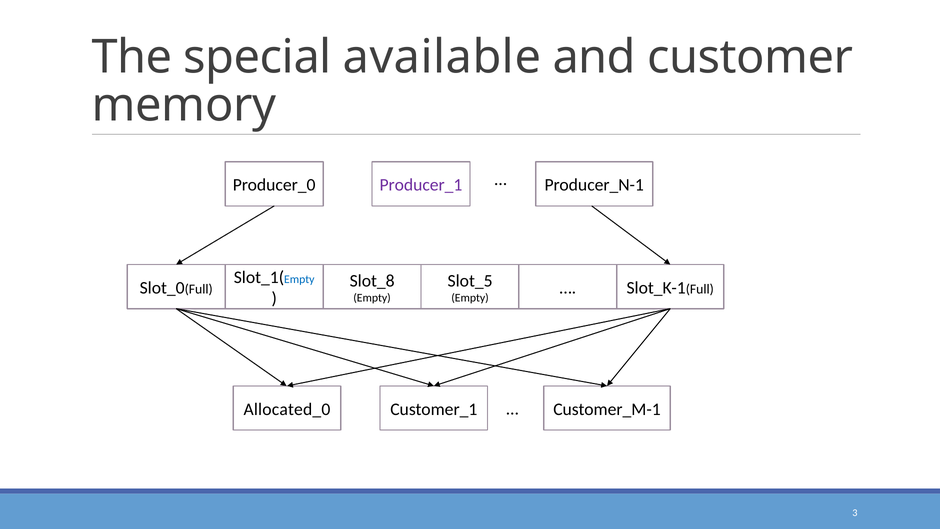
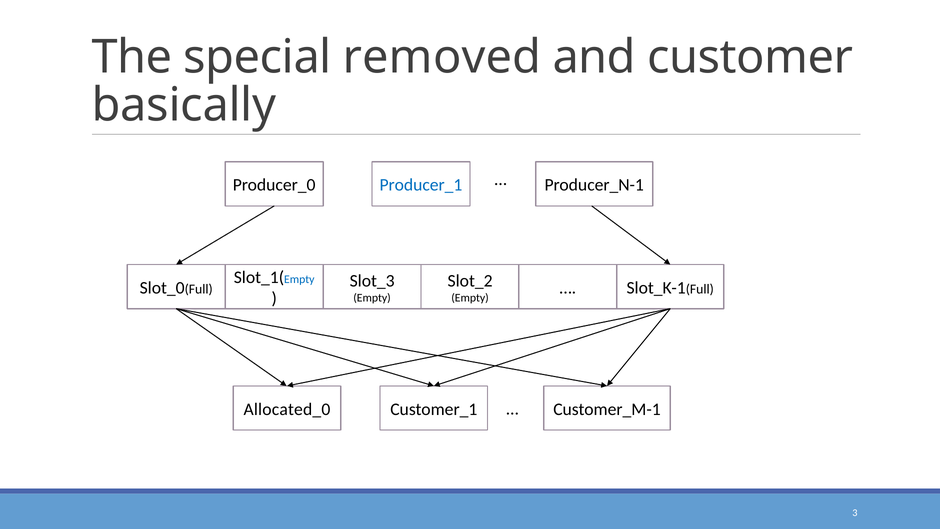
available: available -> removed
memory: memory -> basically
Producer_1 colour: purple -> blue
Slot_8: Slot_8 -> Slot_3
Slot_5: Slot_5 -> Slot_2
